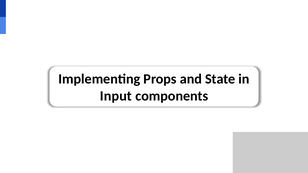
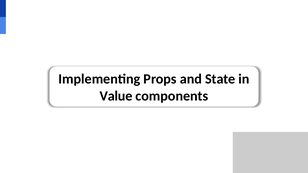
Input: Input -> Value
